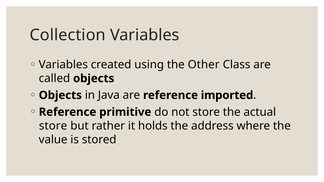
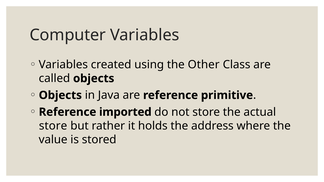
Collection: Collection -> Computer
imported: imported -> primitive
primitive: primitive -> imported
